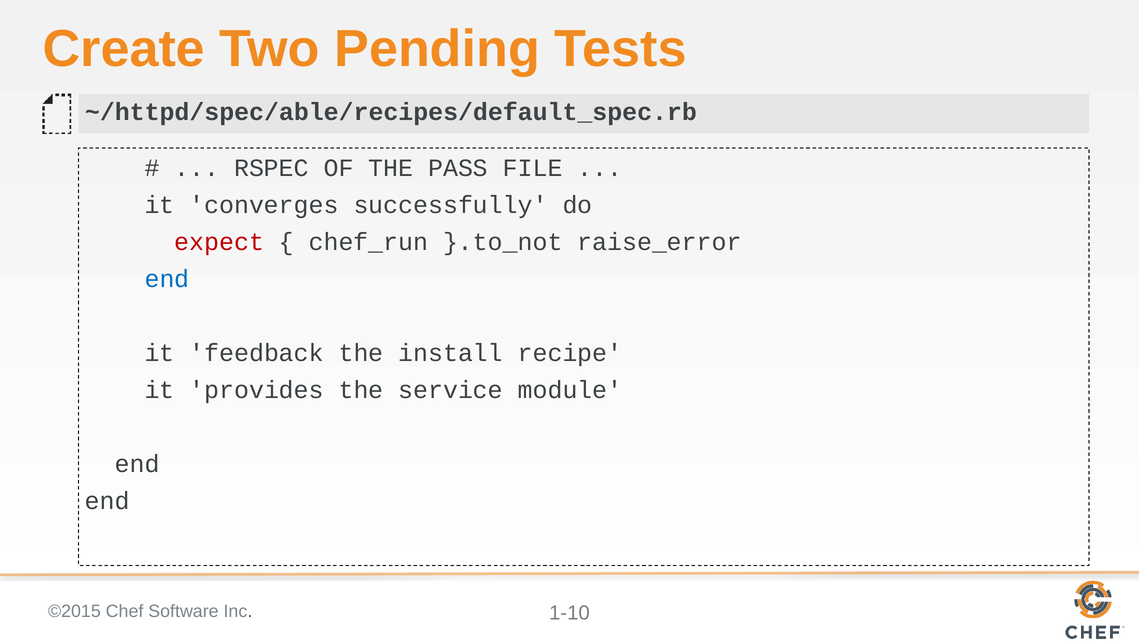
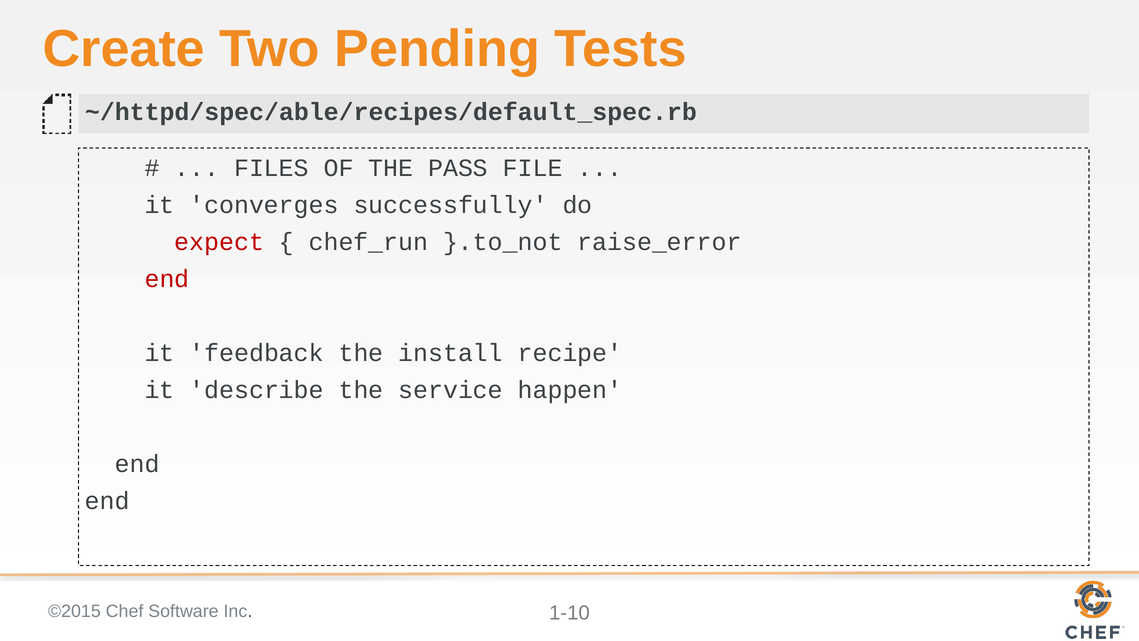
RSPEC: RSPEC -> FILES
end at (167, 279) colour: blue -> red
provides: provides -> describe
module: module -> happen
